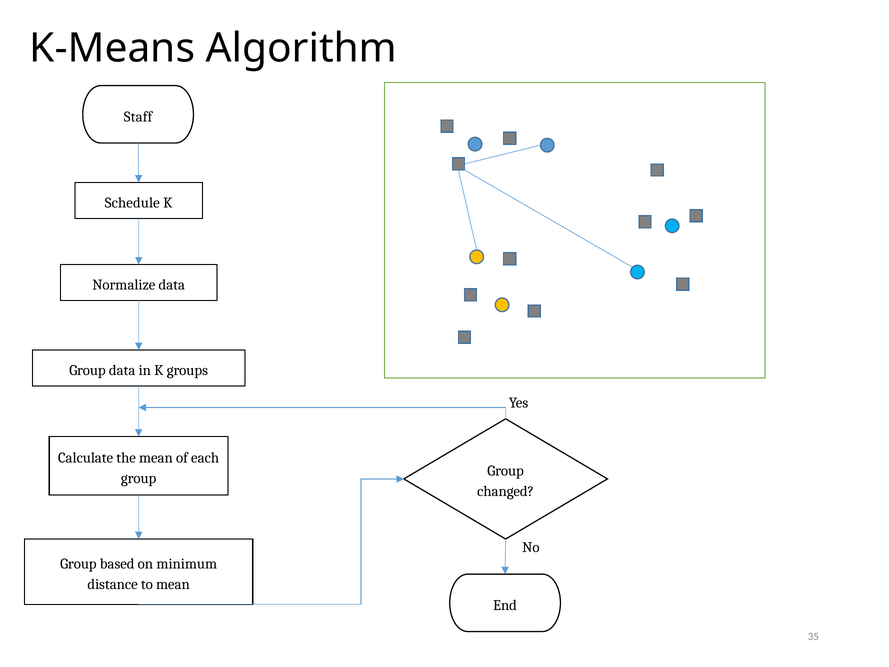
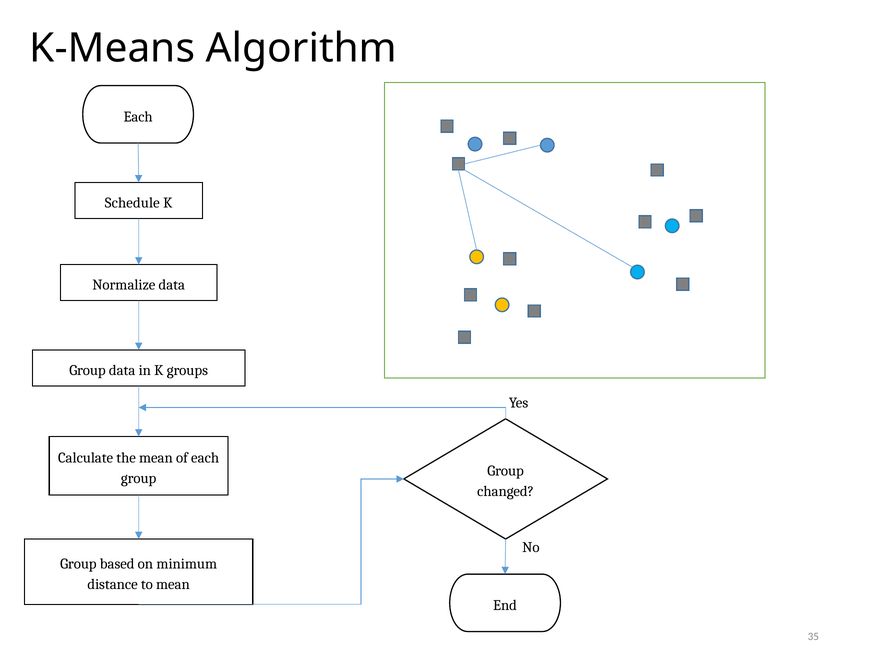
Staff at (138, 117): Staff -> Each
